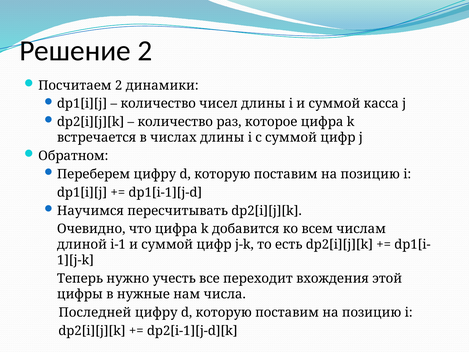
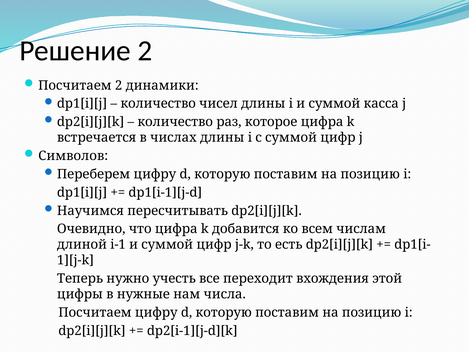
Обратном: Обратном -> Символов
Последней at (95, 312): Последней -> Посчитаем
